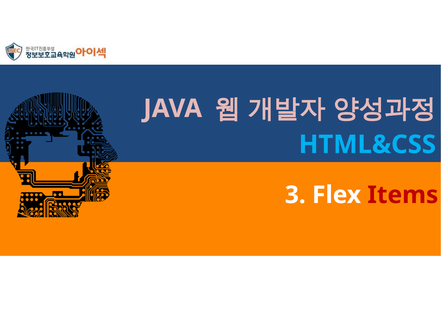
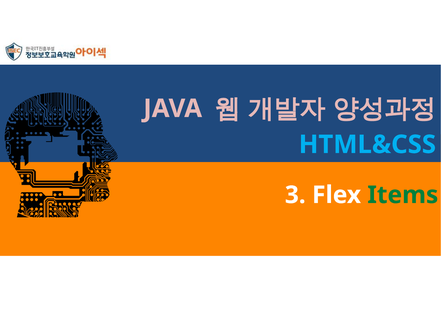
Items colour: red -> green
